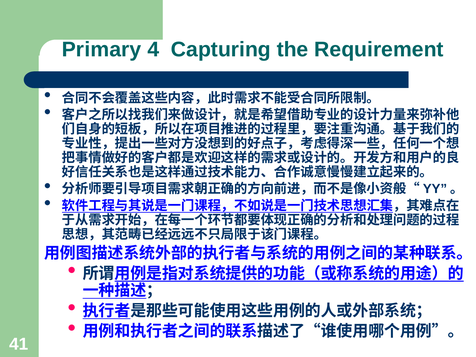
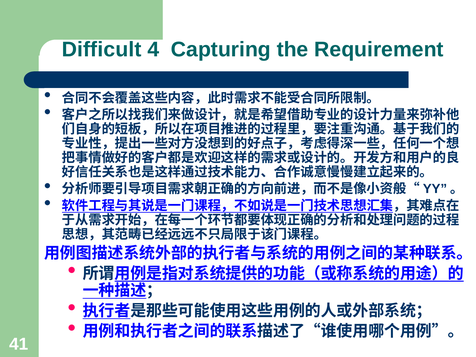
Primary: Primary -> Difficult
